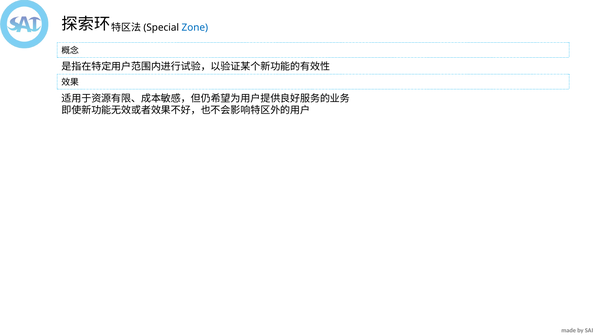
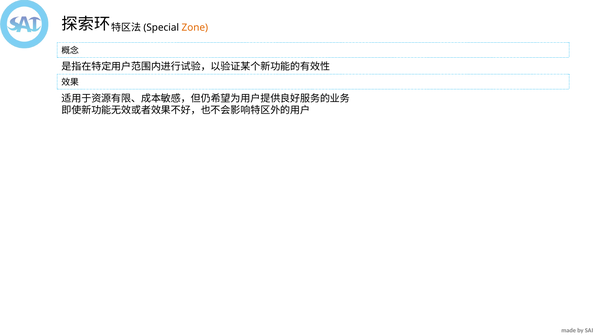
Zone colour: blue -> orange
